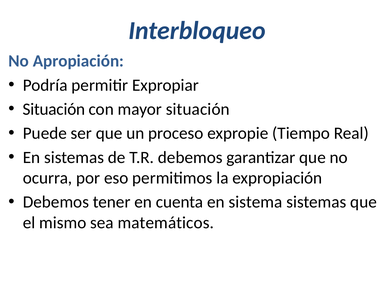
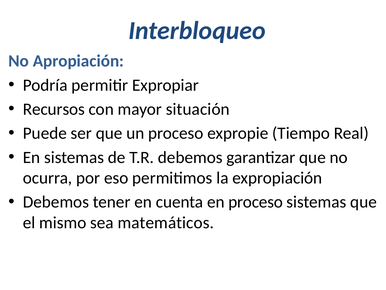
Situación at (54, 109): Situación -> Recursos
en sistema: sistema -> proceso
